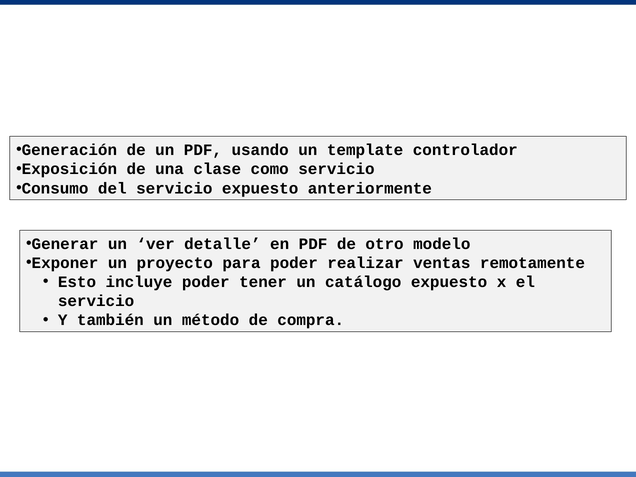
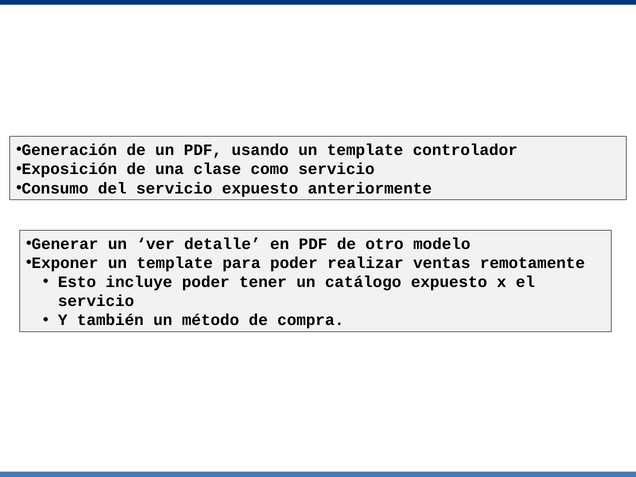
Exponer un proyecto: proyecto -> template
